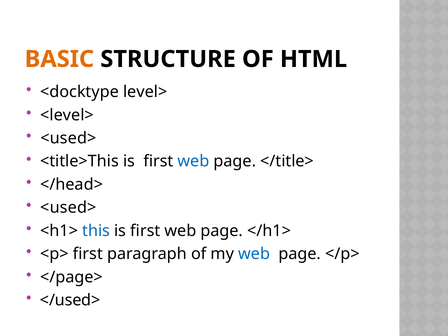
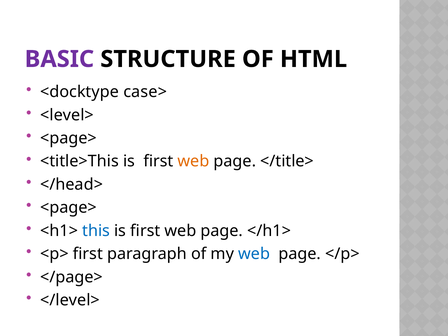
BASIC colour: orange -> purple
level>: level> -> case>
<used> at (68, 138): <used> -> <page>
web at (193, 161) colour: blue -> orange
<used> at (68, 208): <used> -> <page>
</used>: </used> -> </level>
